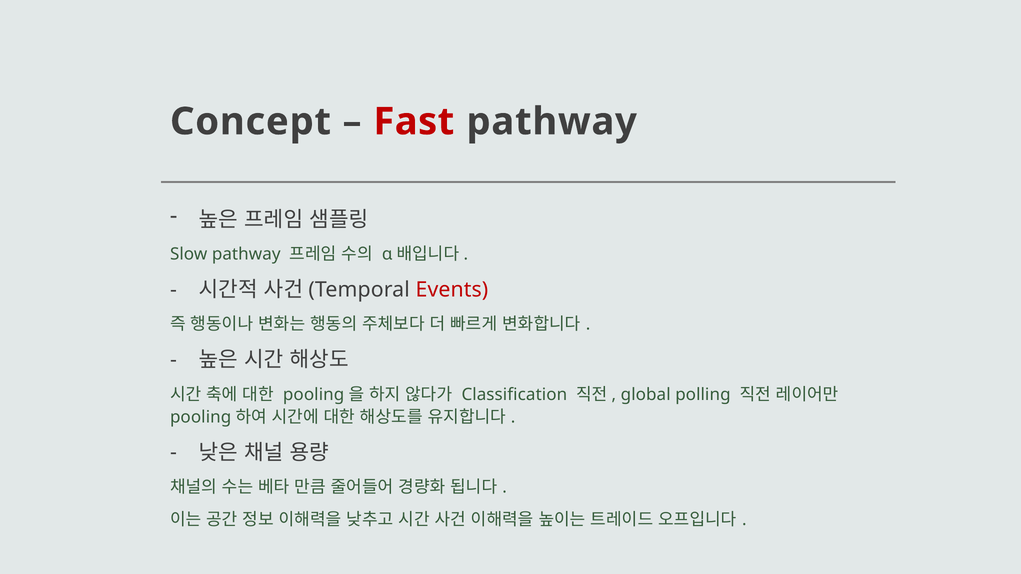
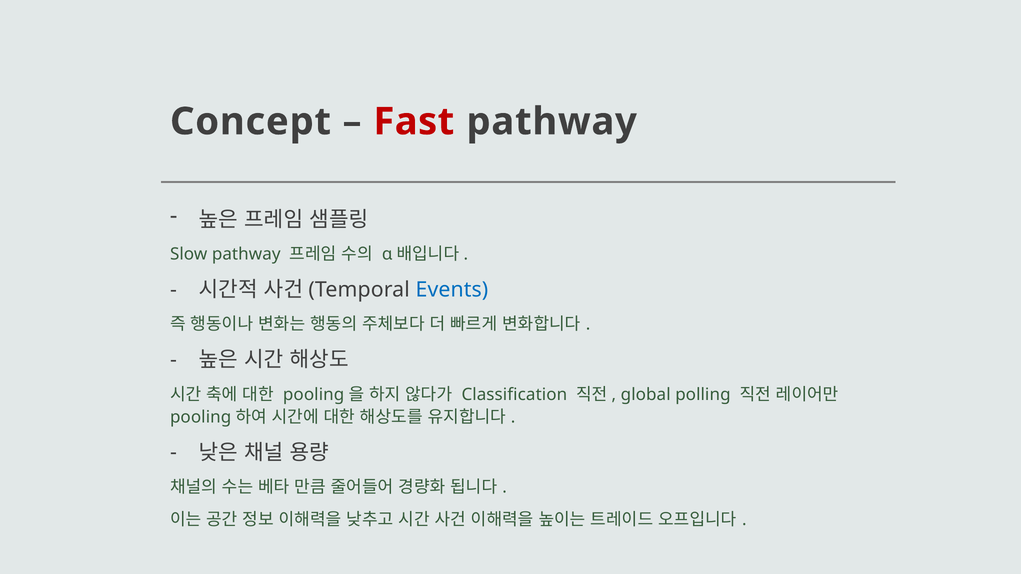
Events colour: red -> blue
